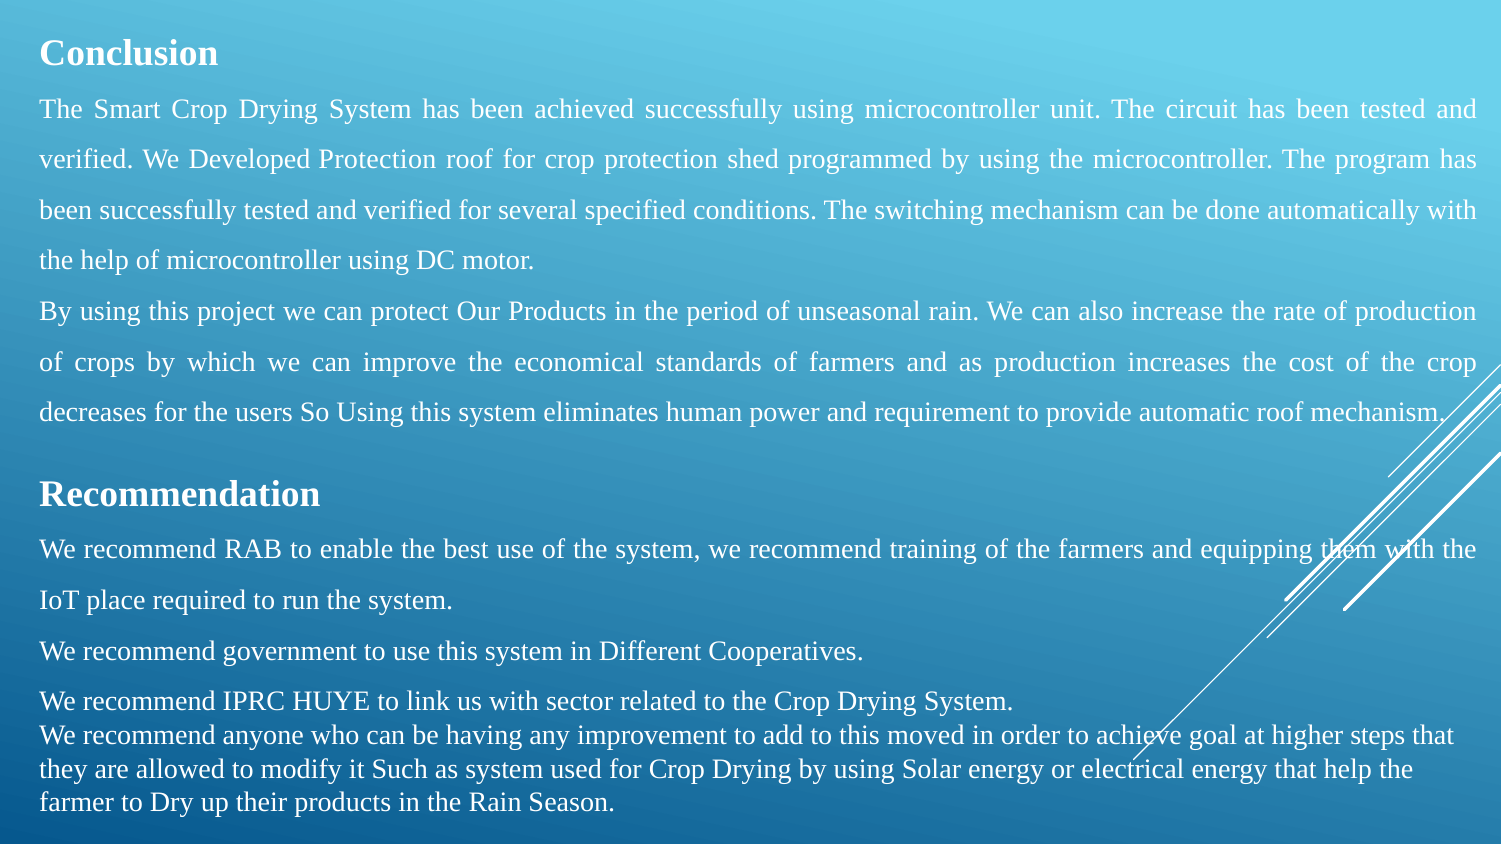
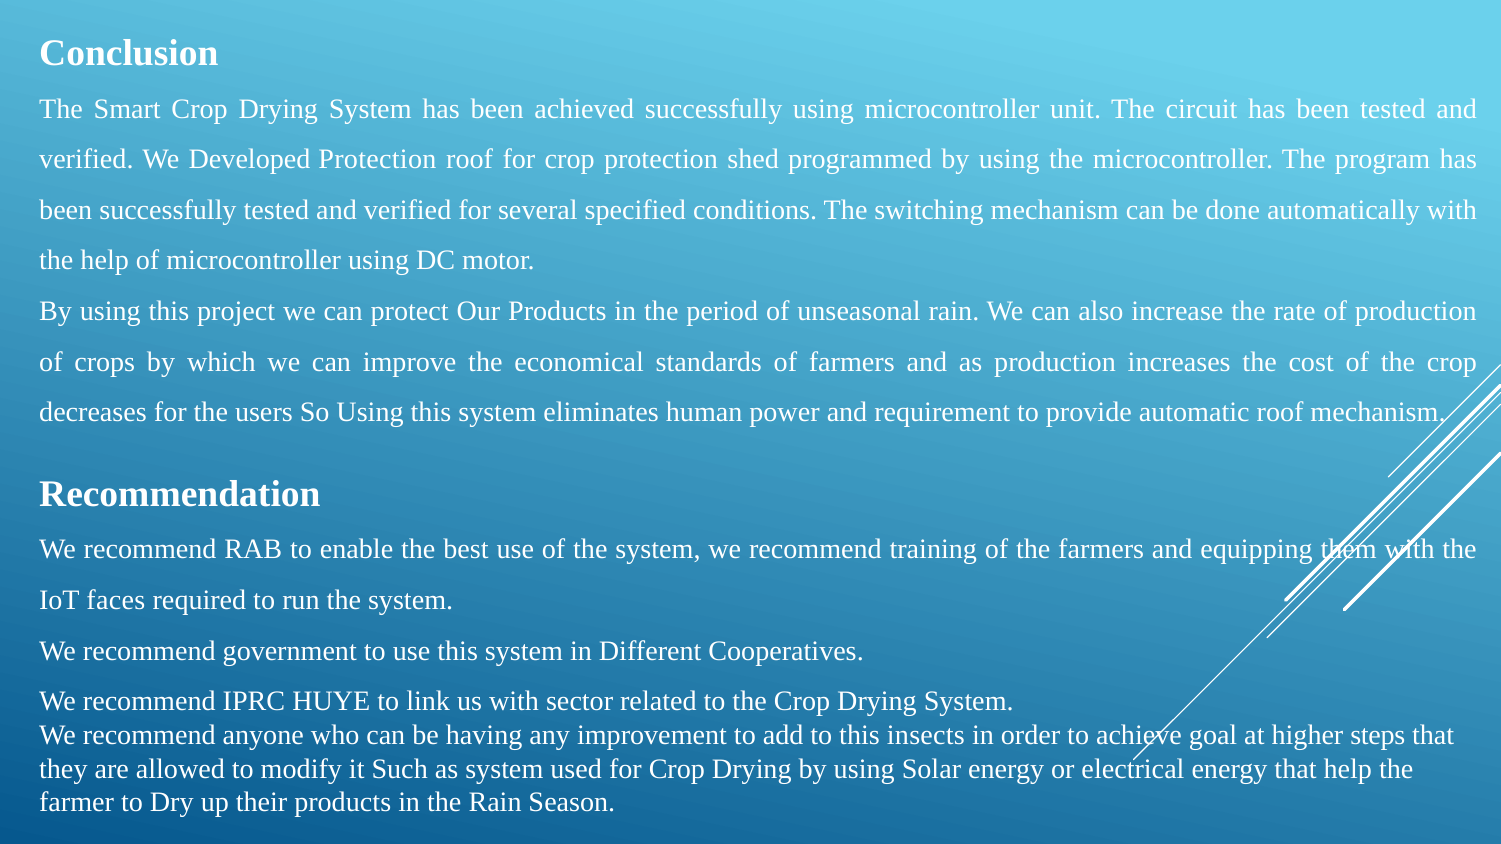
place: place -> faces
moved: moved -> insects
